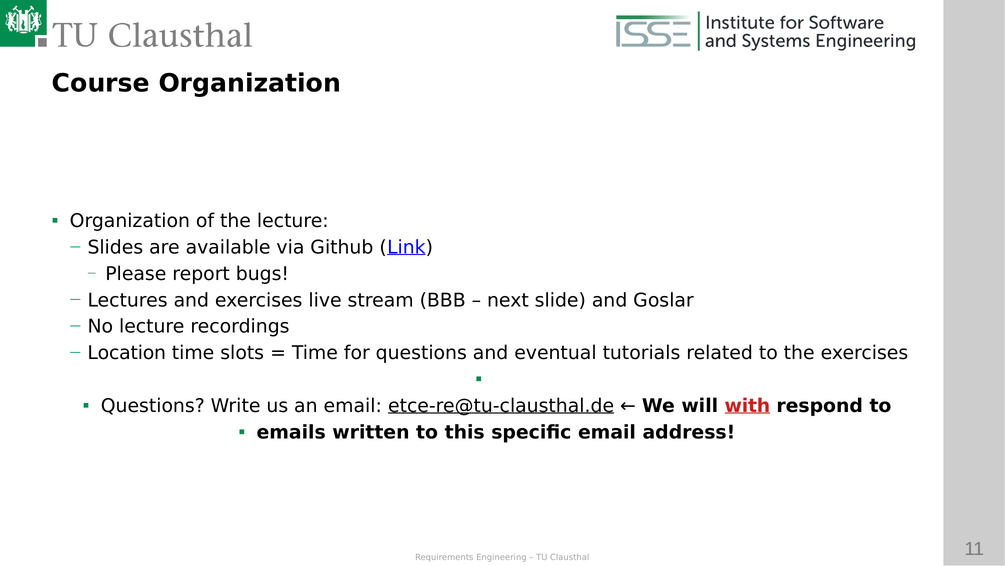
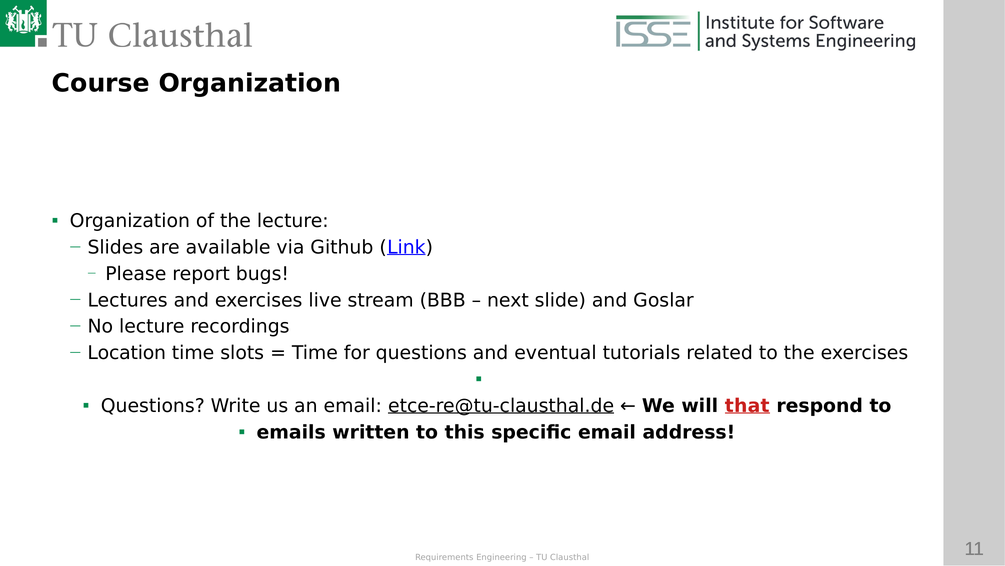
with: with -> that
